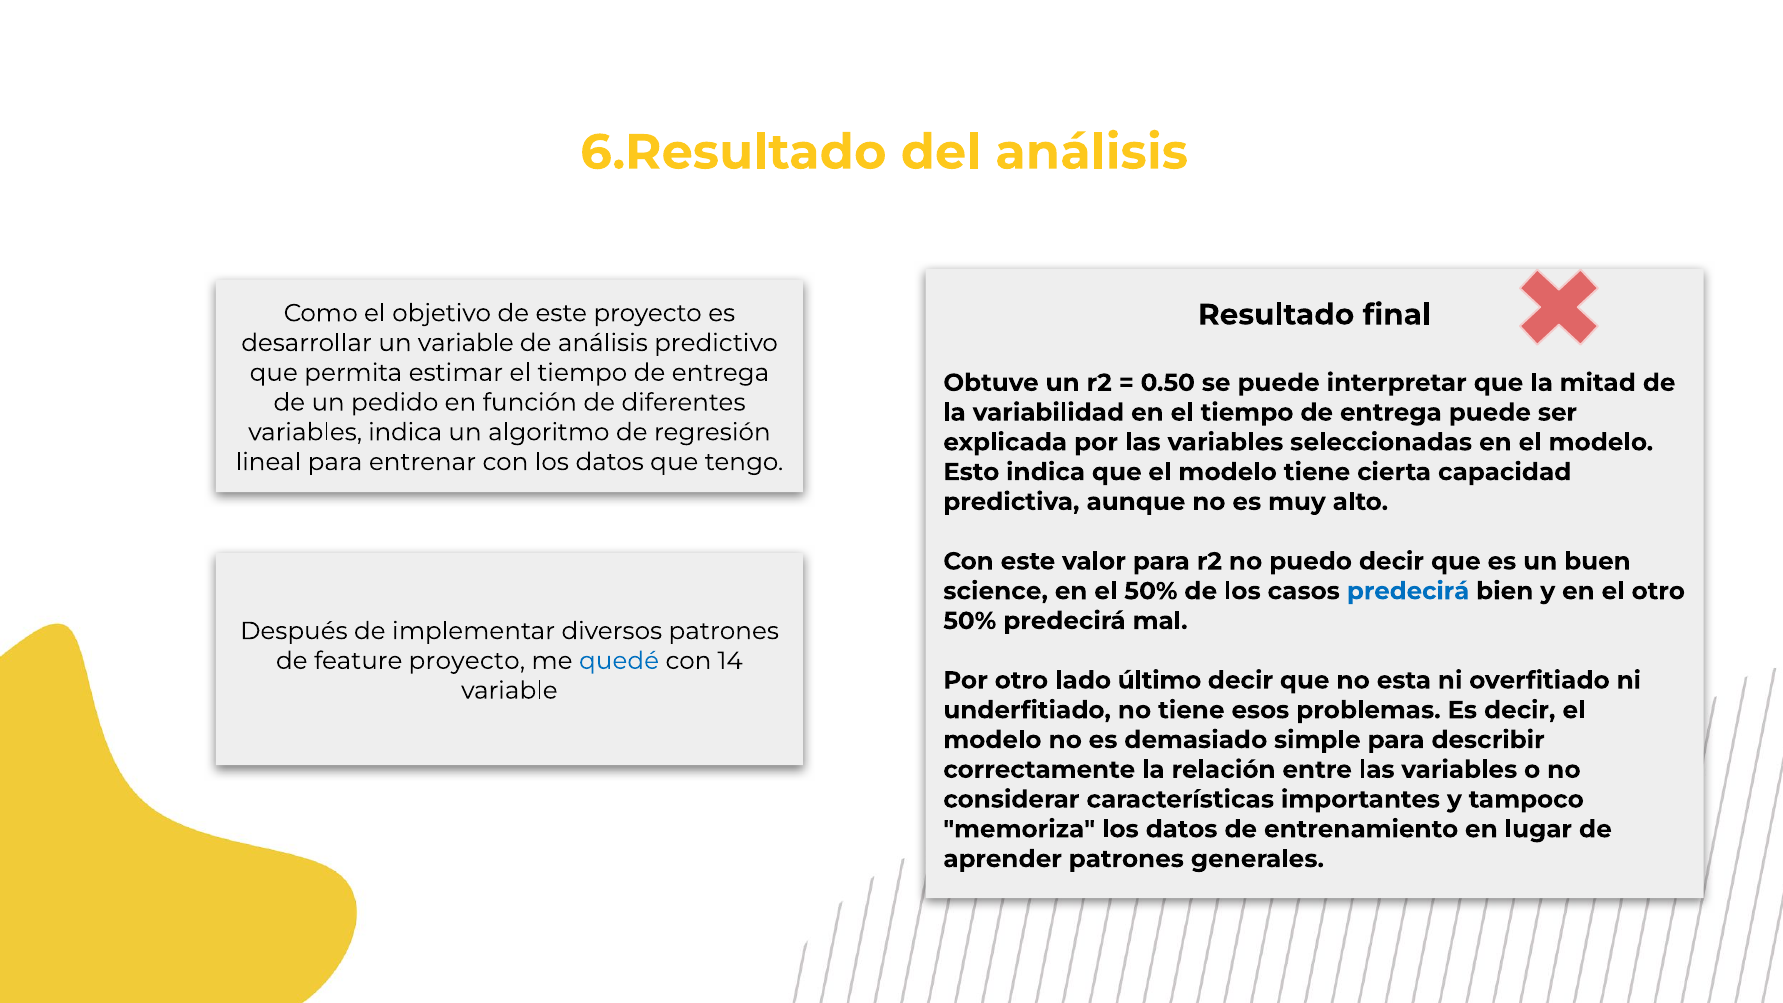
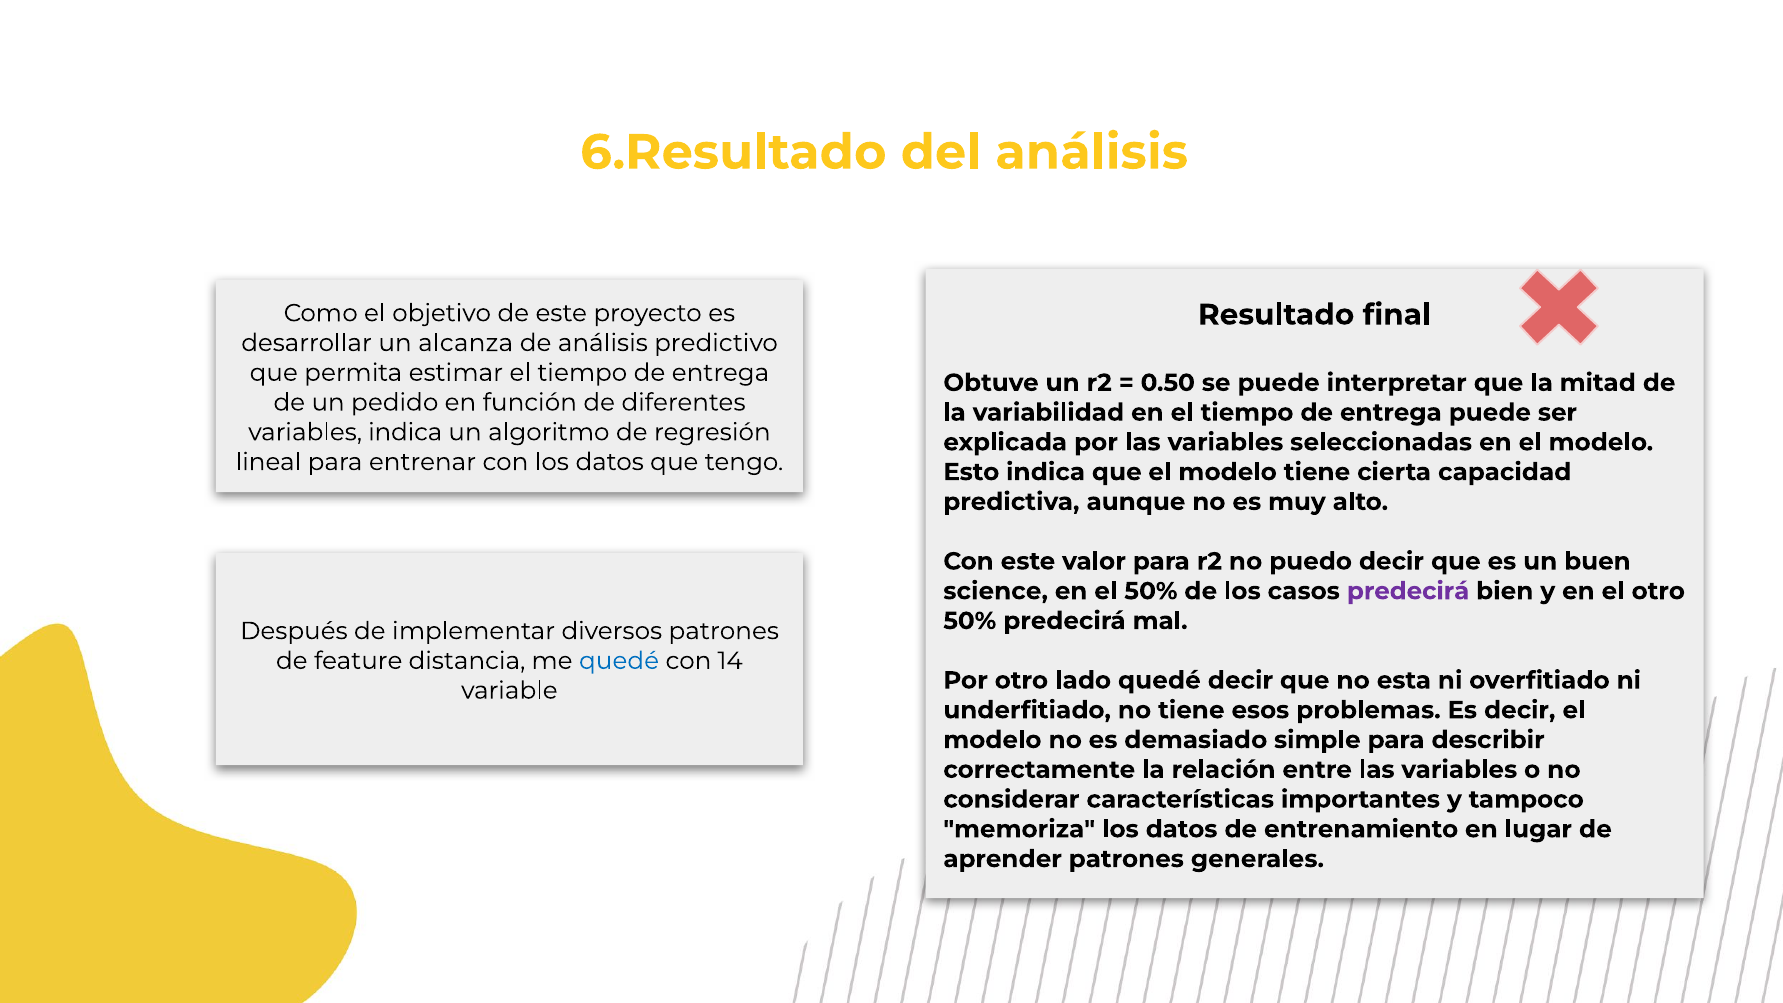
un variable: variable -> alcanza
predecirá at (1408, 591) colour: blue -> purple
feature proyecto: proyecto -> distancia
lado último: último -> quedé
